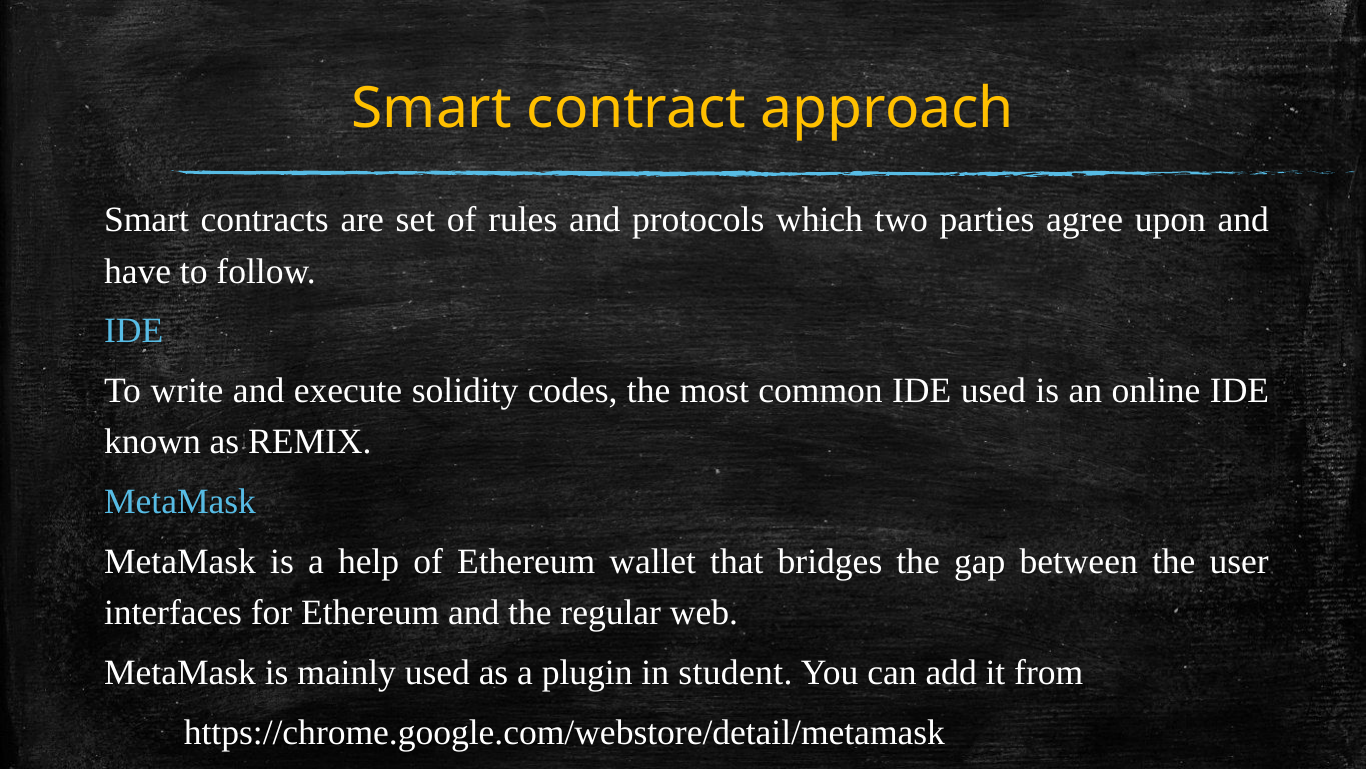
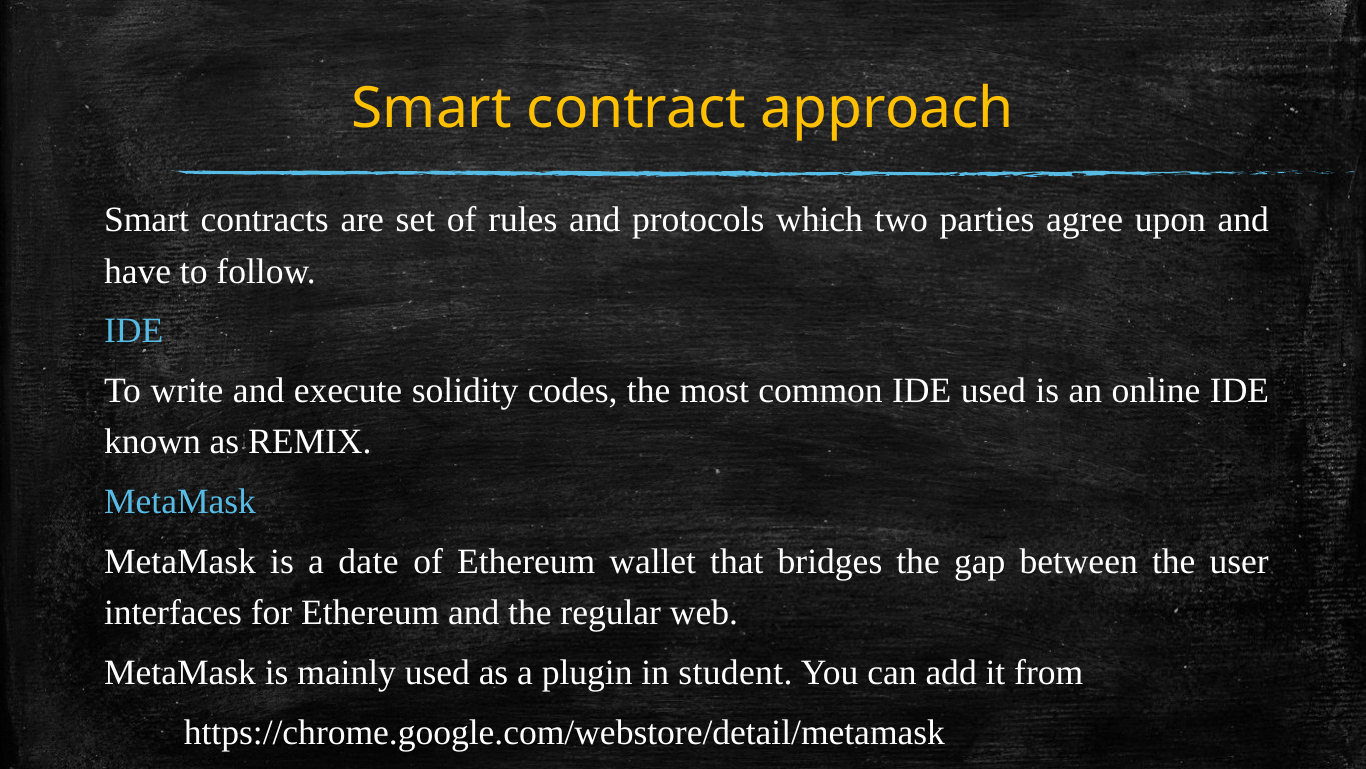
help: help -> date
